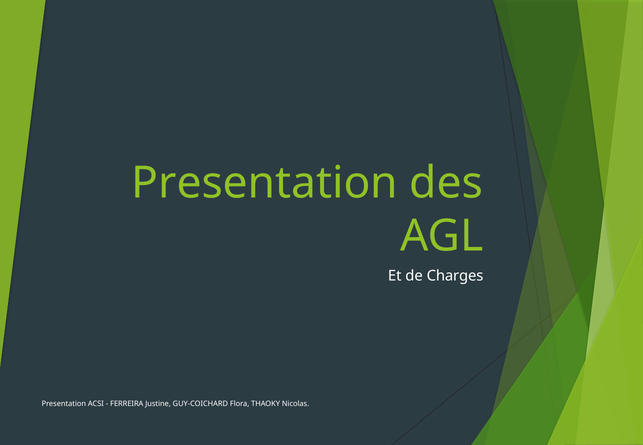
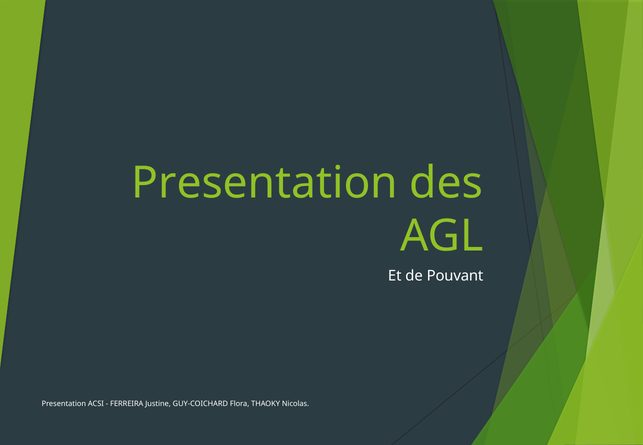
Charges: Charges -> Pouvant
